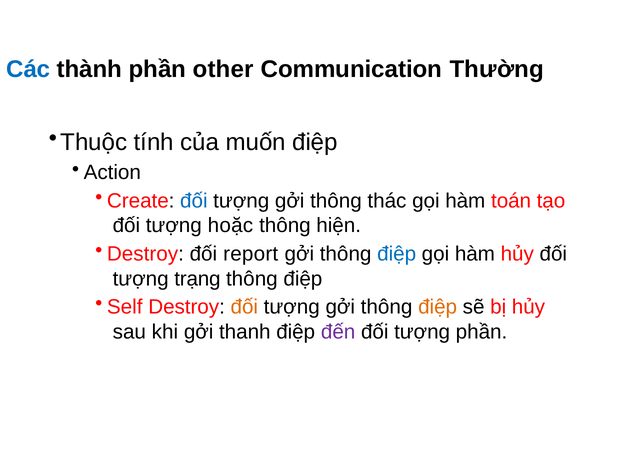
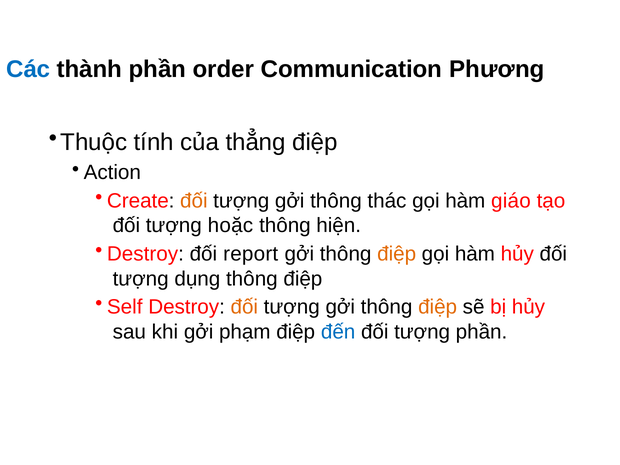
other: other -> order
Thường: Thường -> Phương
muốn: muốn -> thẳng
đối at (194, 201) colour: blue -> orange
toán: toán -> giáo
điệp at (397, 254) colour: blue -> orange
trạng: trạng -> dụng
thanh: thanh -> phạm
đến colour: purple -> blue
